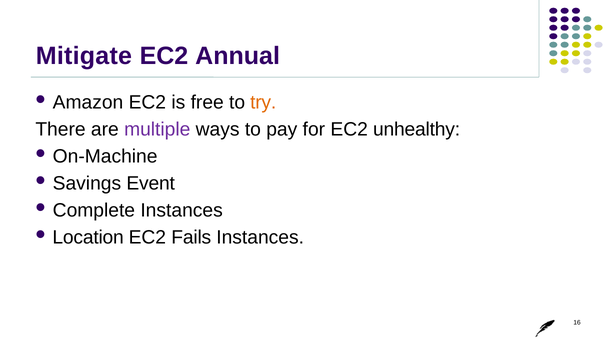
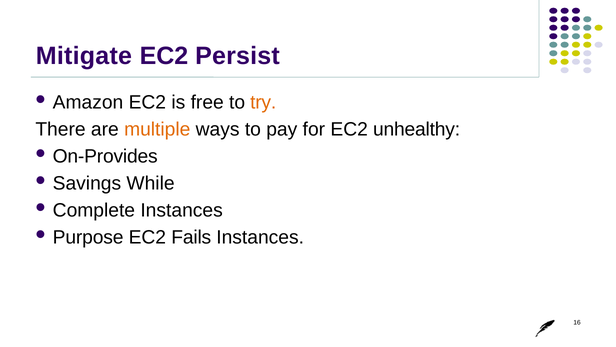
Annual: Annual -> Persist
multiple colour: purple -> orange
On-Machine: On-Machine -> On-Provides
Event: Event -> While
Location: Location -> Purpose
